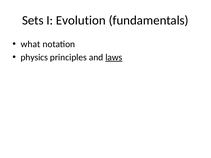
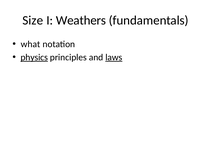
Sets: Sets -> Size
Evolution: Evolution -> Weathers
physics underline: none -> present
